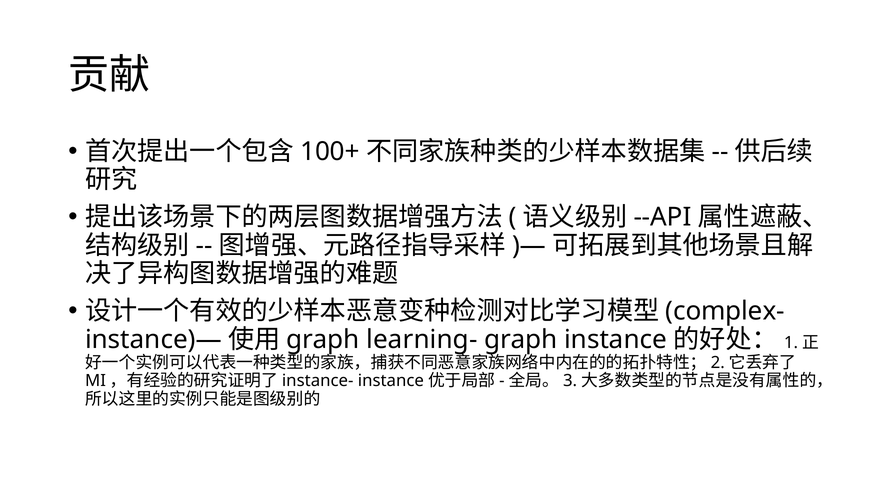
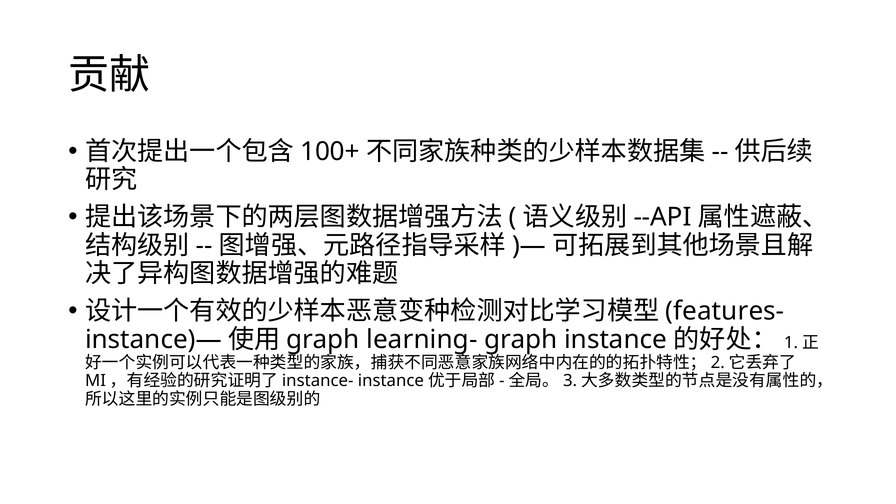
complex-: complex- -> features-
